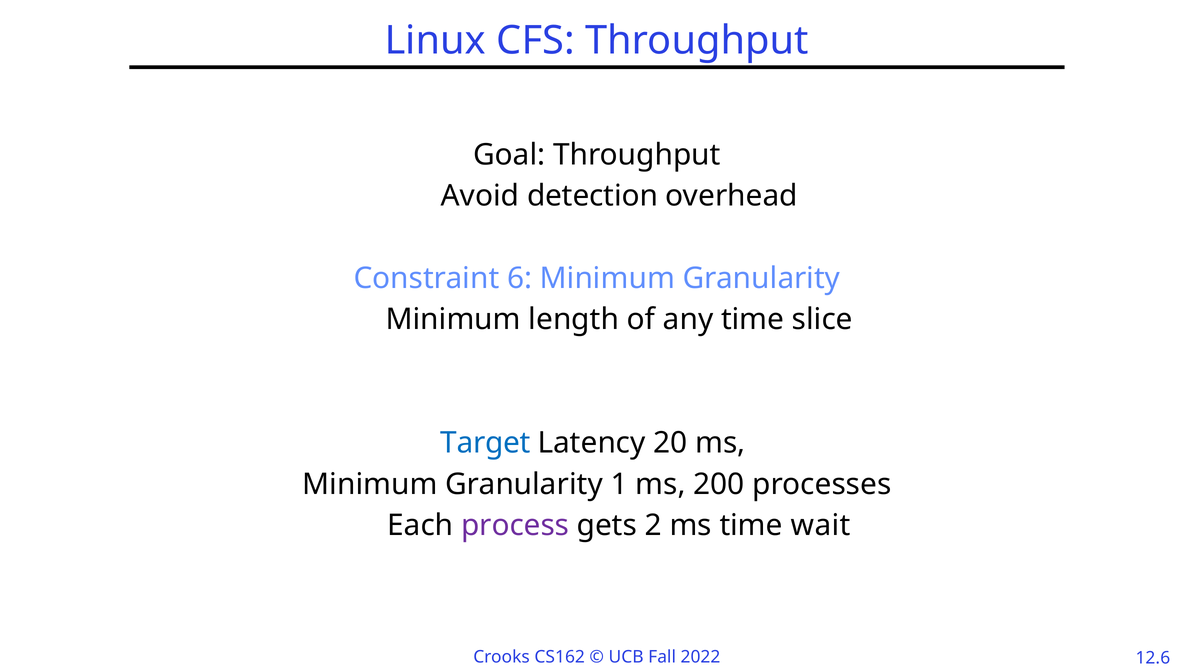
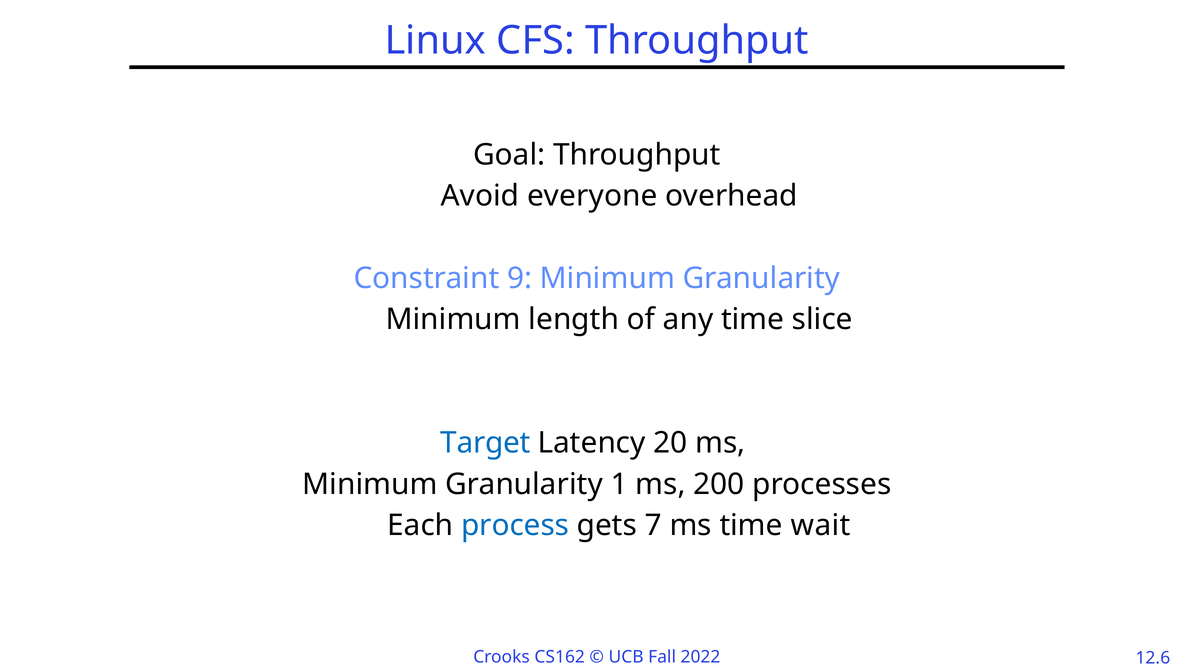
detection: detection -> everyone
6: 6 -> 9
process colour: purple -> blue
2: 2 -> 7
